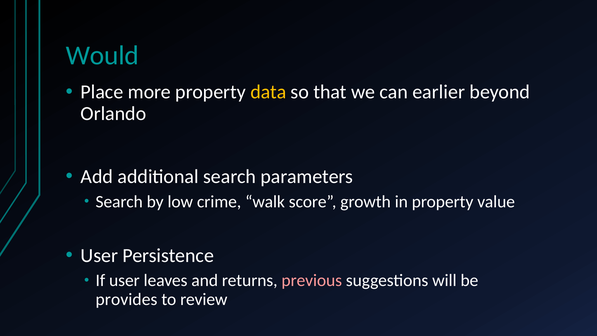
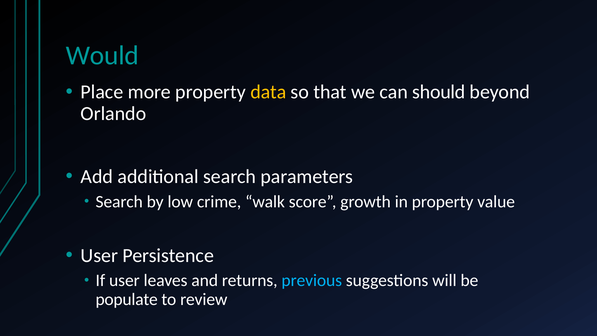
earlier: earlier -> should
previous colour: pink -> light blue
provides: provides -> populate
